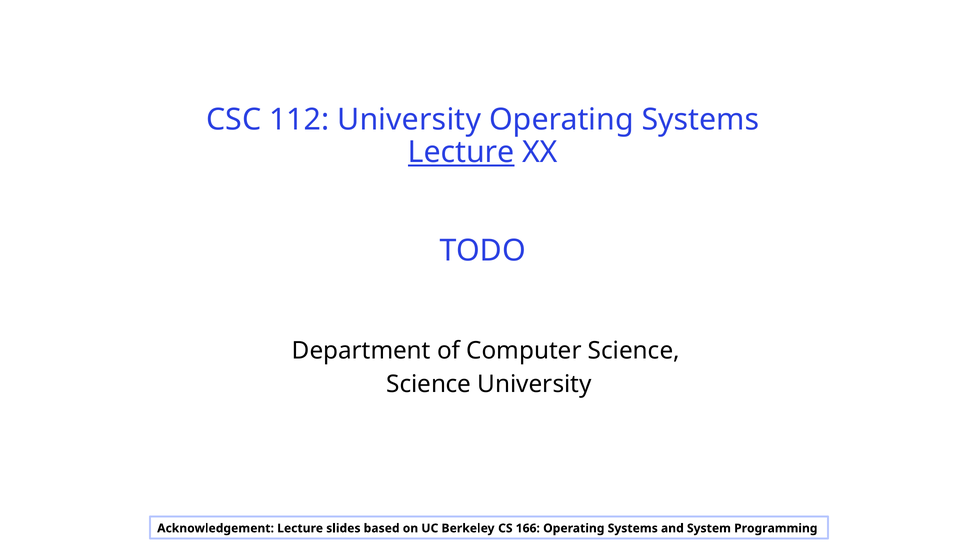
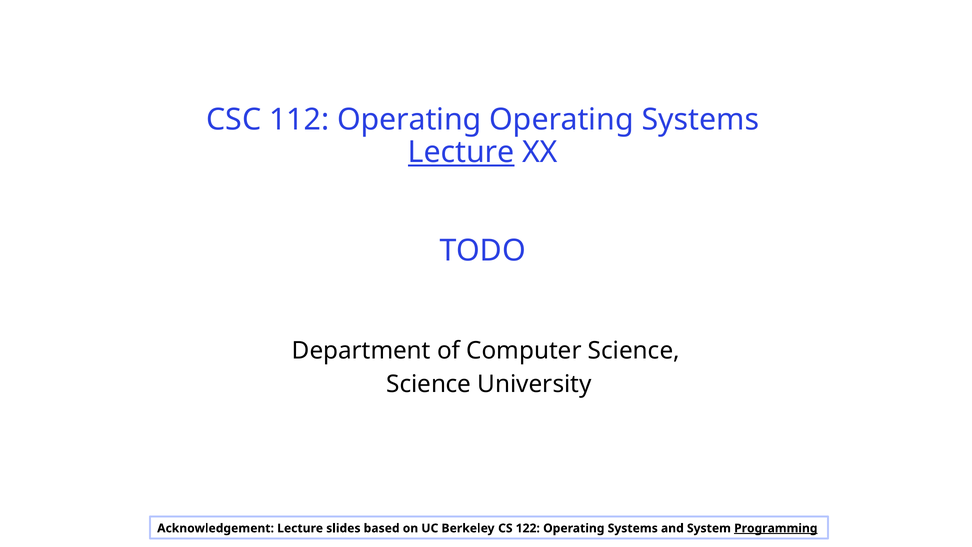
112 University: University -> Operating
166: 166 -> 122
Programming underline: none -> present
